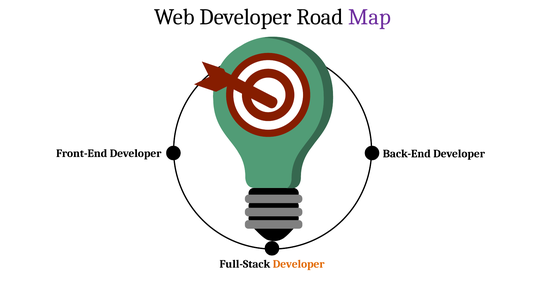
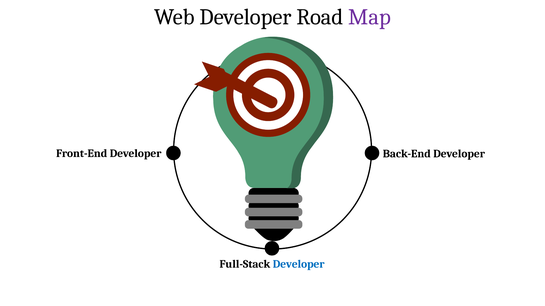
Developer at (299, 265) colour: orange -> blue
